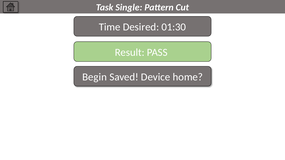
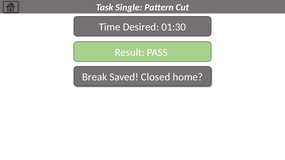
Begin: Begin -> Break
Device: Device -> Closed
